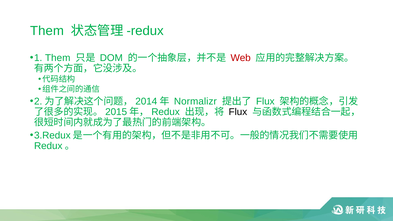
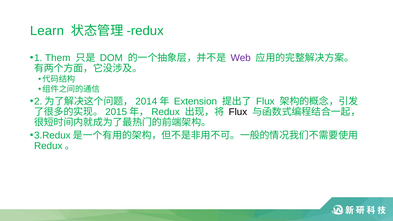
Them at (47, 31): Them -> Learn
Web colour: red -> purple
Normalizr: Normalizr -> Extension
